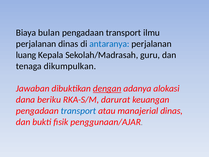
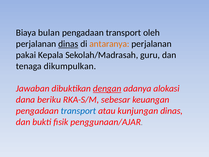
ilmu: ilmu -> oleh
dinas at (68, 44) underline: none -> present
antaranya colour: blue -> orange
luang: luang -> pakai
darurat: darurat -> sebesar
manajerial: manajerial -> kunjungan
